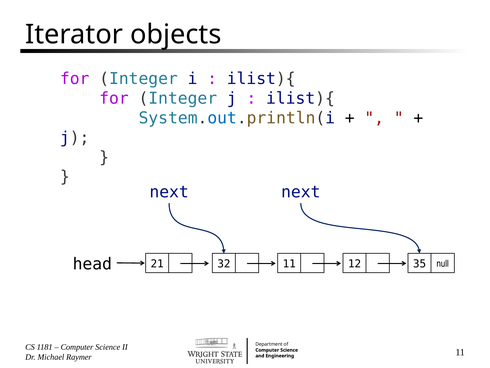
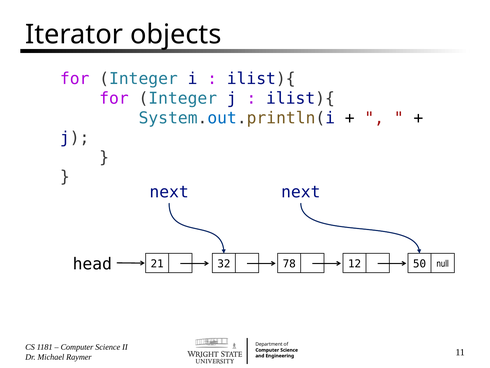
32 11: 11 -> 78
35: 35 -> 50
